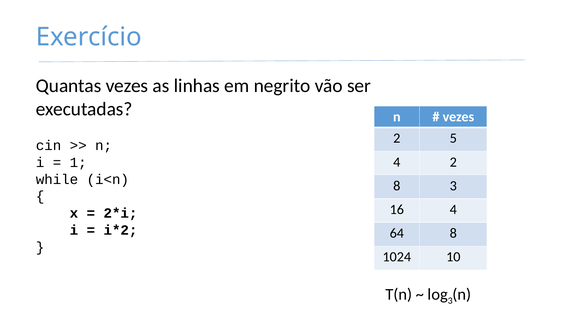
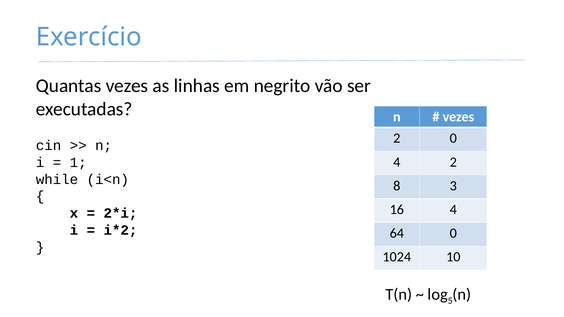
2 5: 5 -> 0
64 8: 8 -> 0
3 at (450, 301): 3 -> 5
